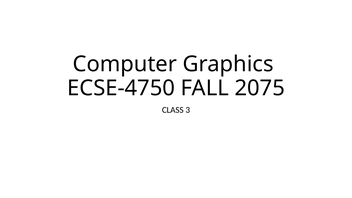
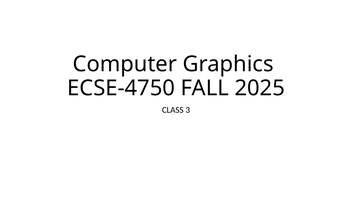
2075: 2075 -> 2025
